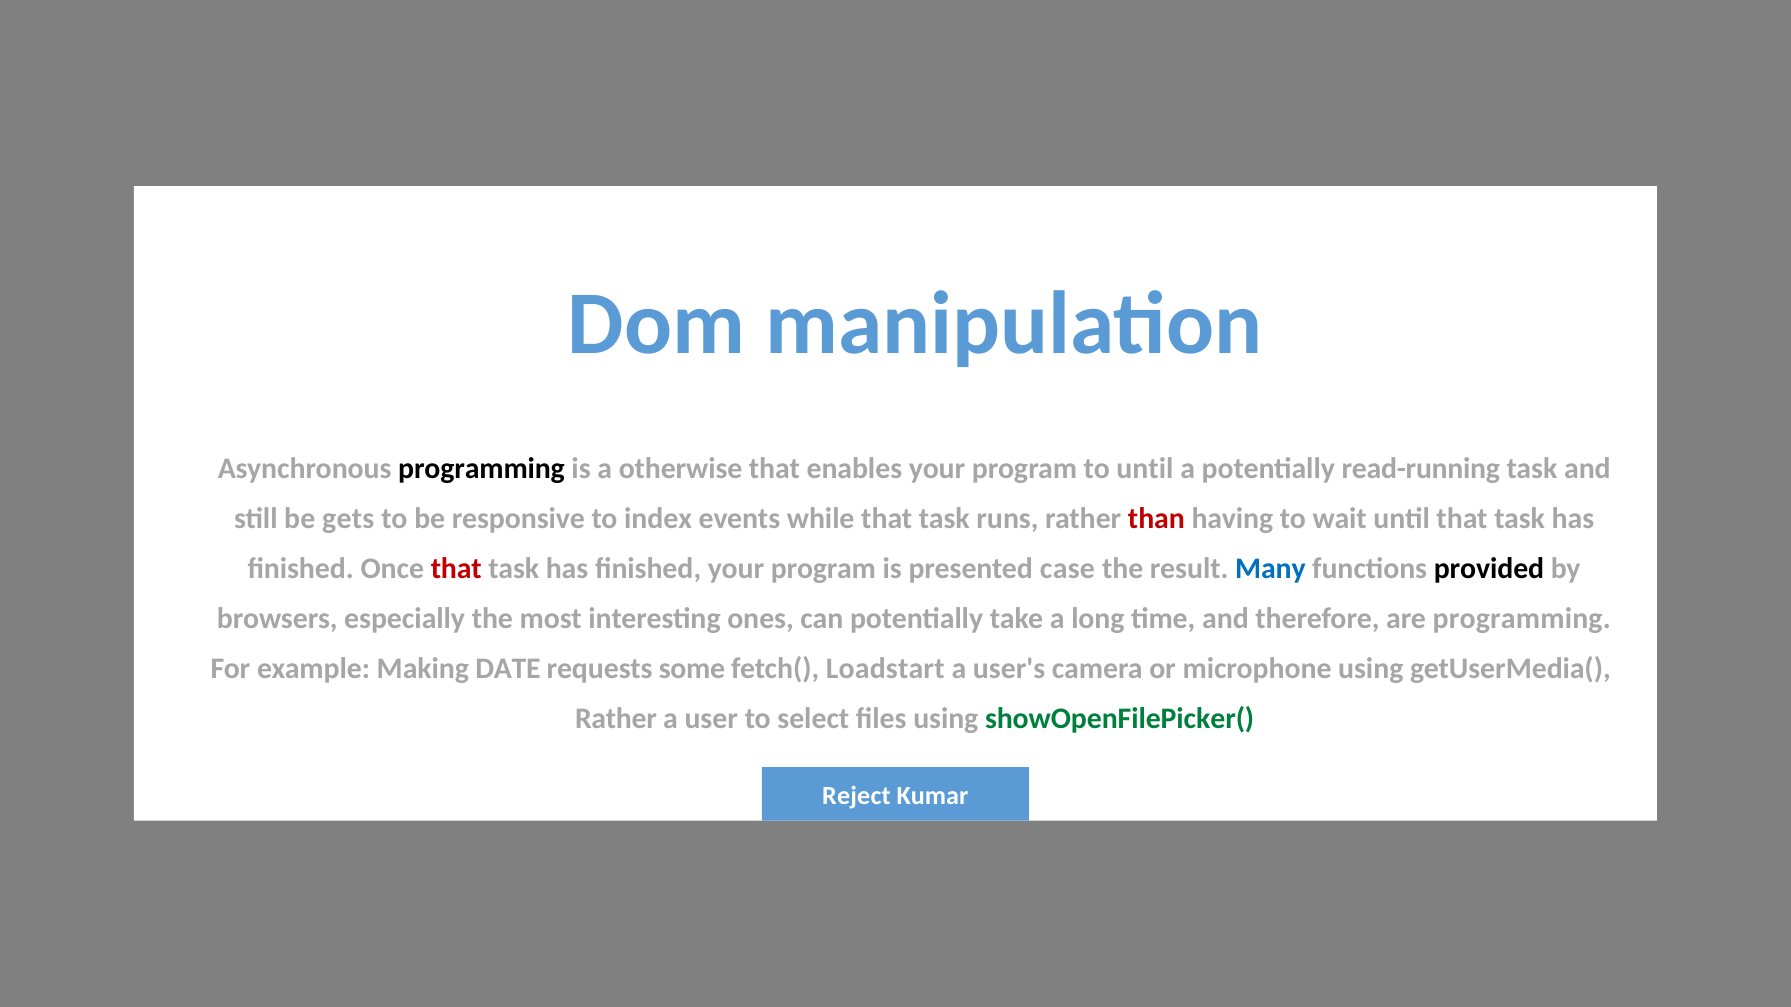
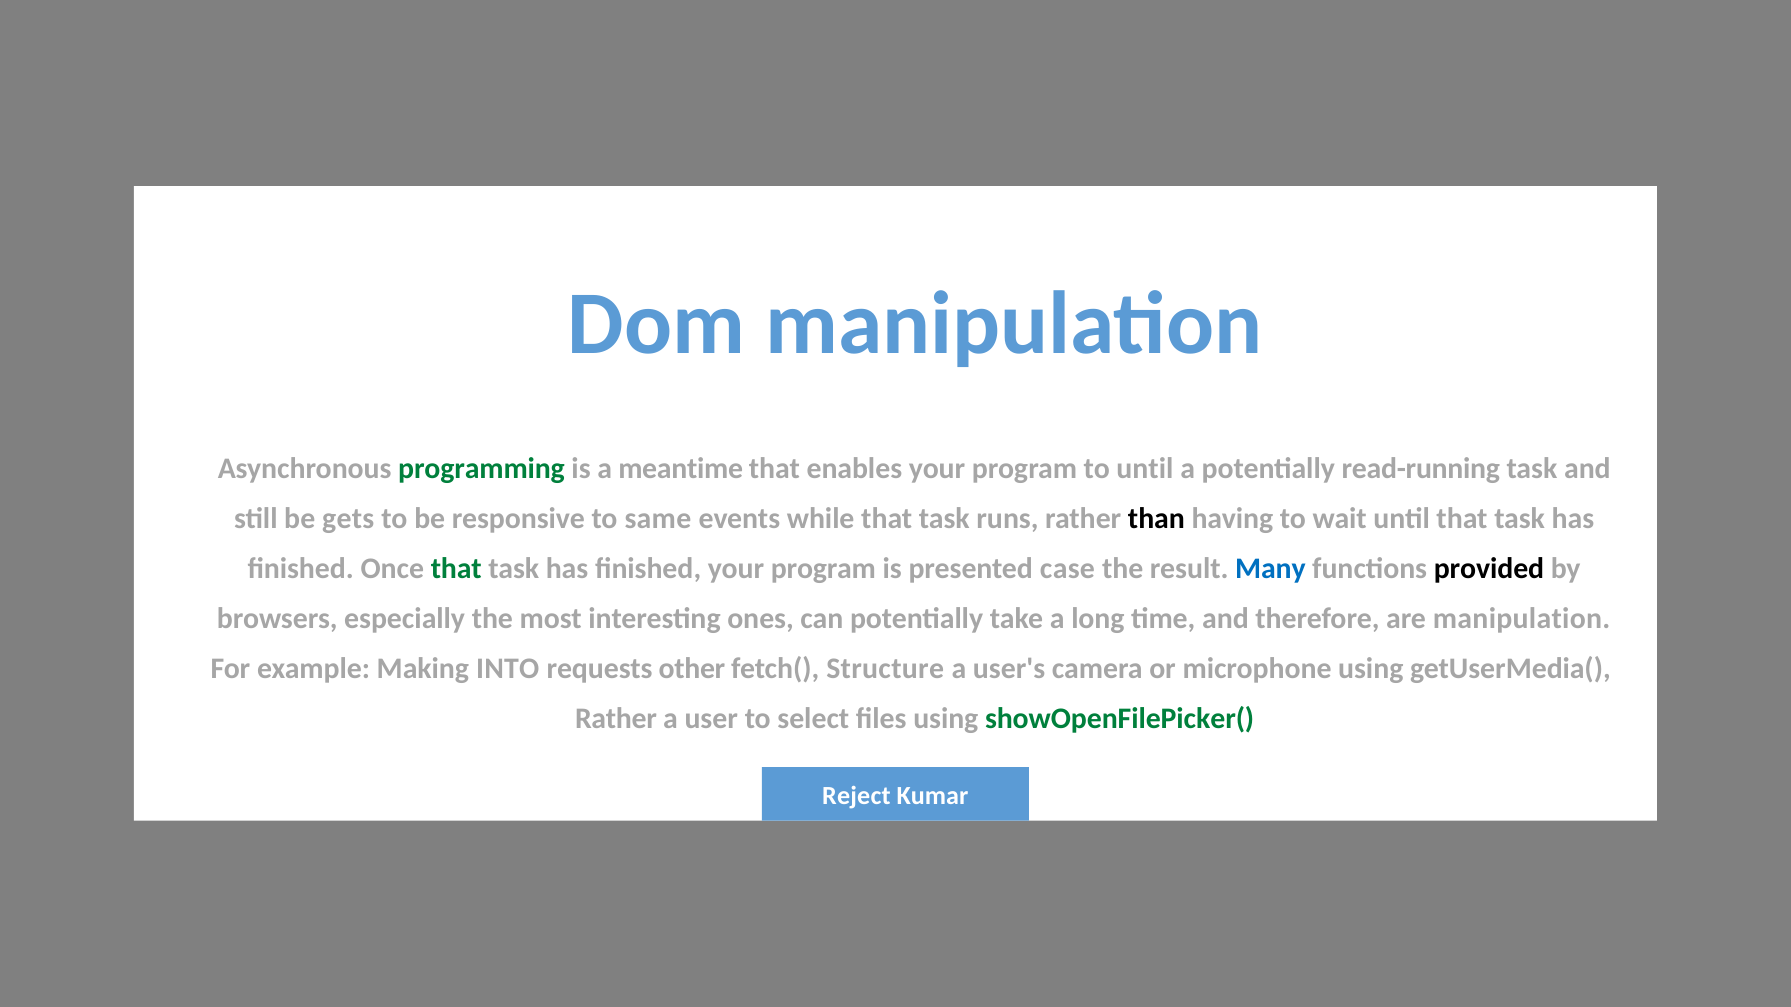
programming at (482, 469) colour: black -> green
otherwise: otherwise -> meantime
index: index -> same
than colour: red -> black
that at (456, 569) colour: red -> green
are programming: programming -> manipulation
DATE: DATE -> INTO
some: some -> other
Loadstart: Loadstart -> Structure
